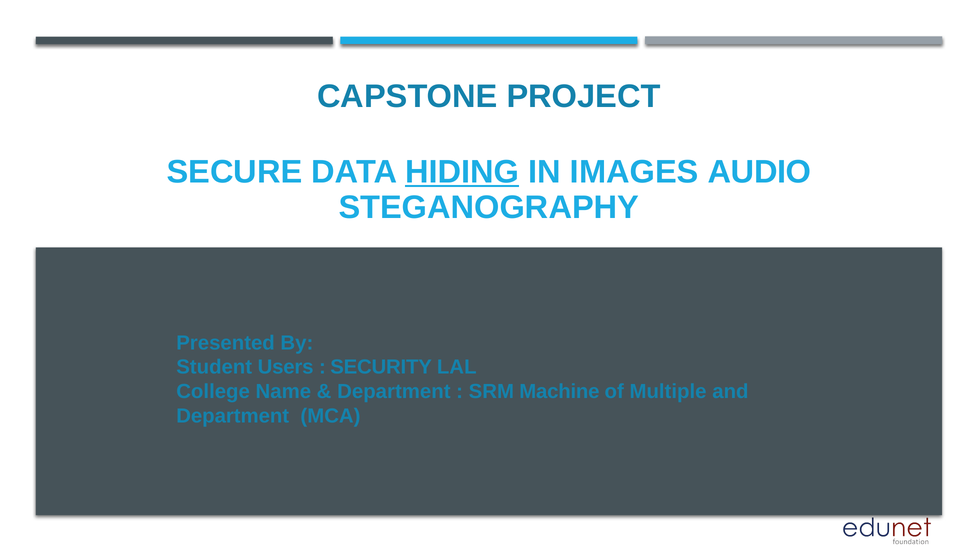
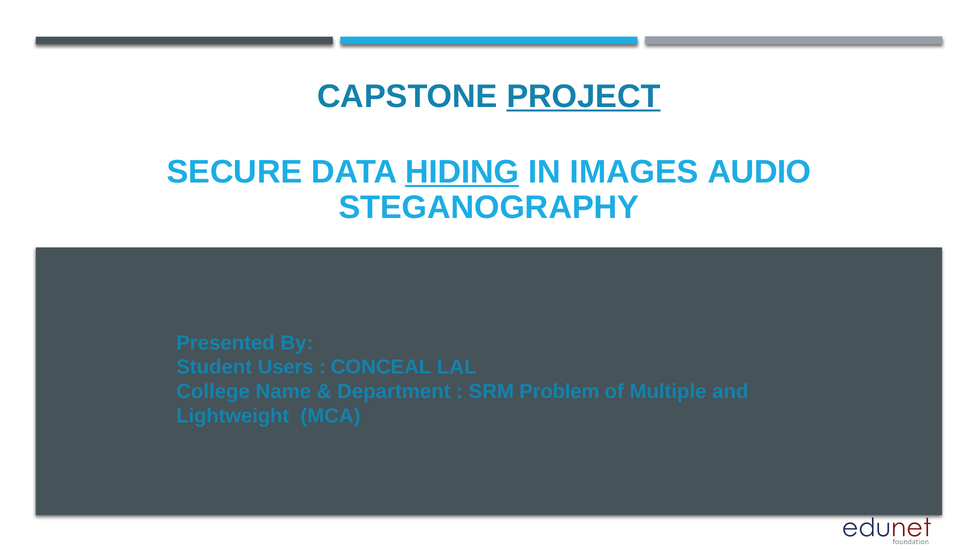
PROJECT underline: none -> present
SECURITY: SECURITY -> CONCEAL
Machine: Machine -> Problem
Department at (233, 416): Department -> Lightweight
